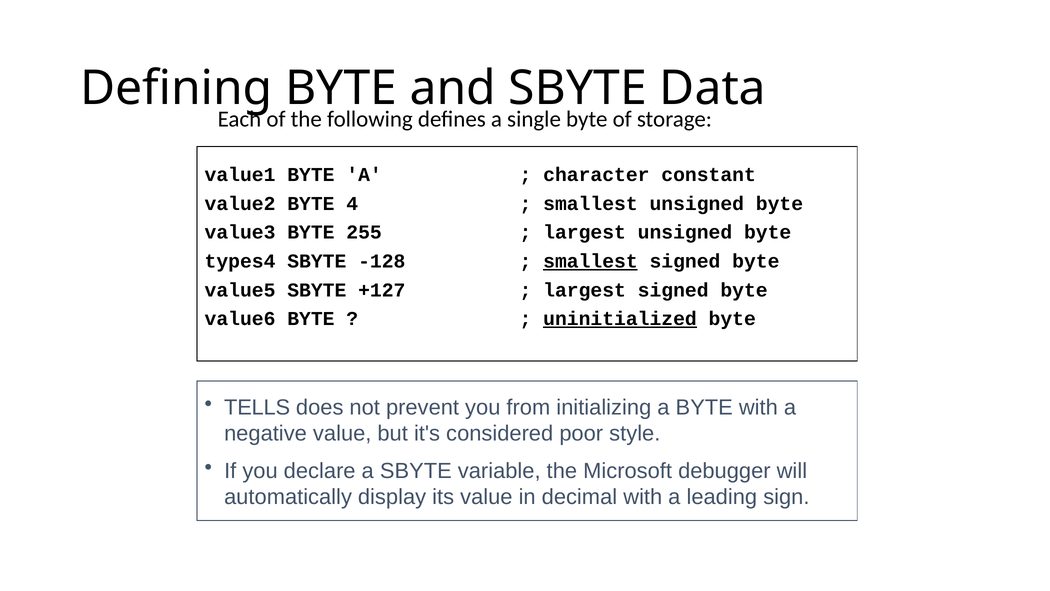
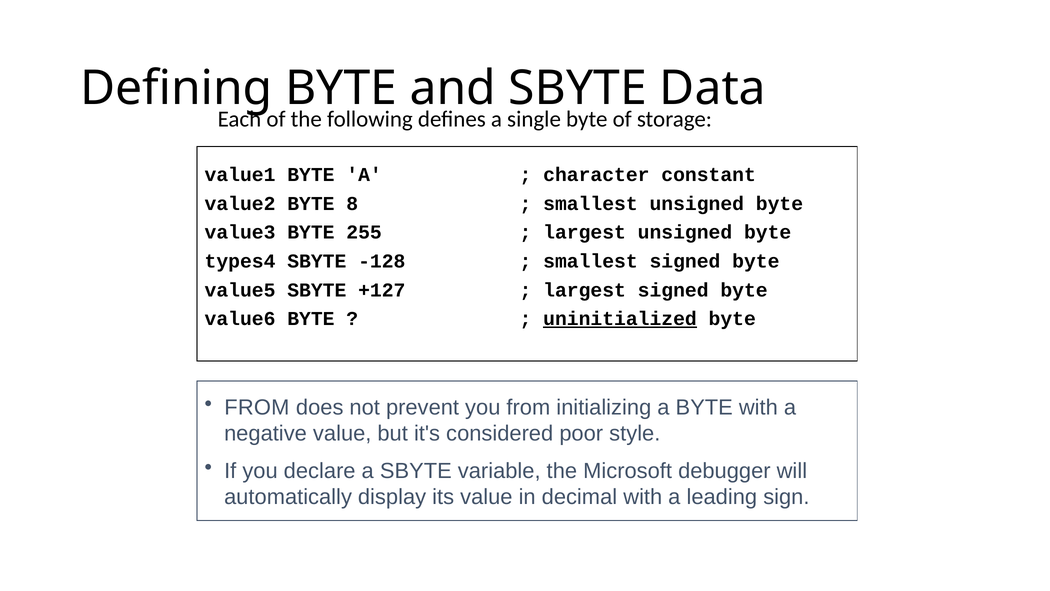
4: 4 -> 8
smallest at (590, 261) underline: present -> none
TELLS at (257, 407): TELLS -> FROM
